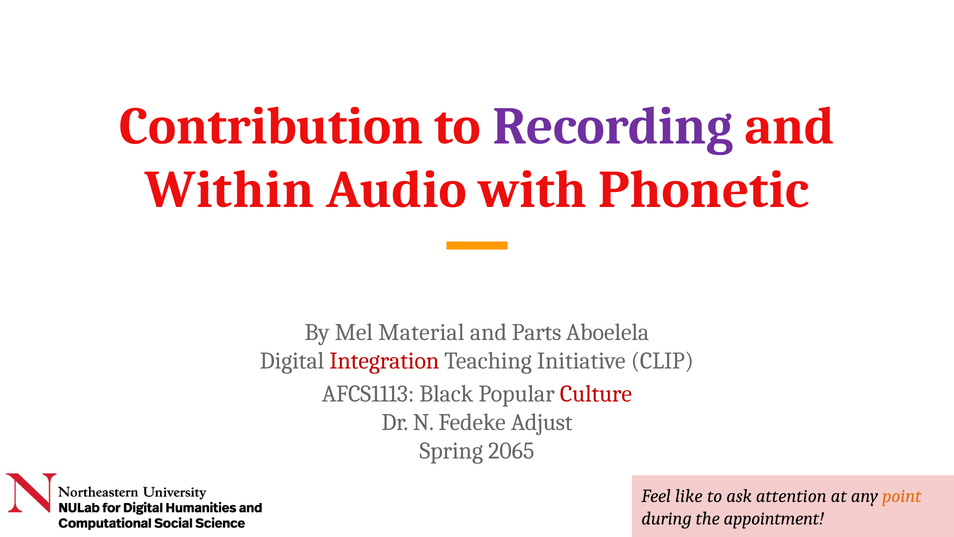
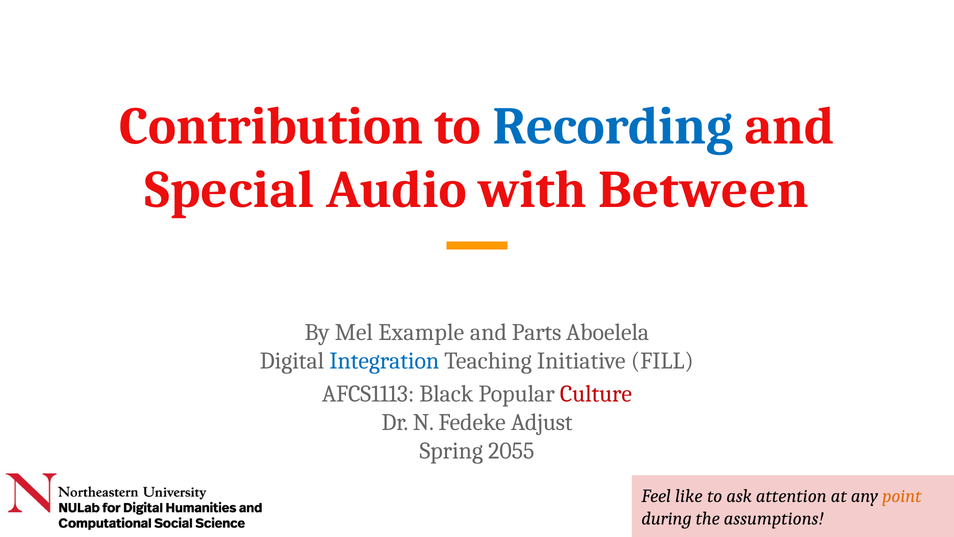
Recording colour: purple -> blue
Within: Within -> Special
Phonetic: Phonetic -> Between
Material: Material -> Example
Integration colour: red -> blue
CLIP: CLIP -> FILL
2065: 2065 -> 2055
appointment: appointment -> assumptions
